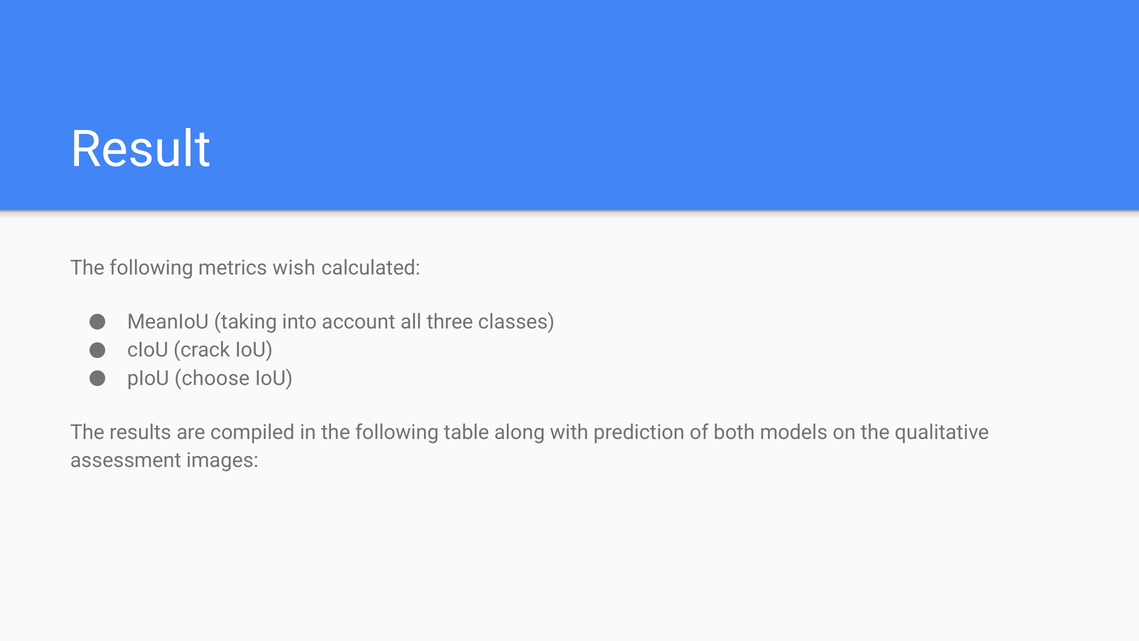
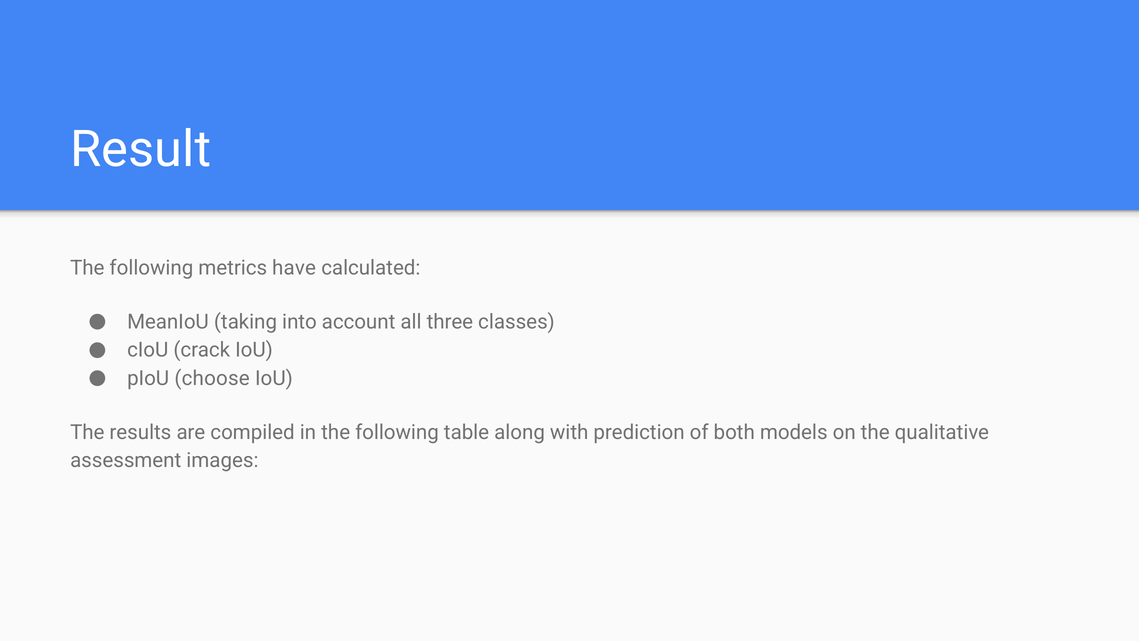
wish: wish -> have
